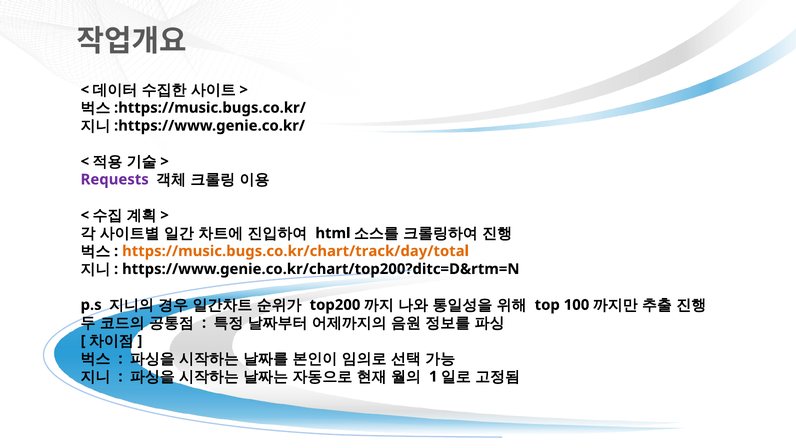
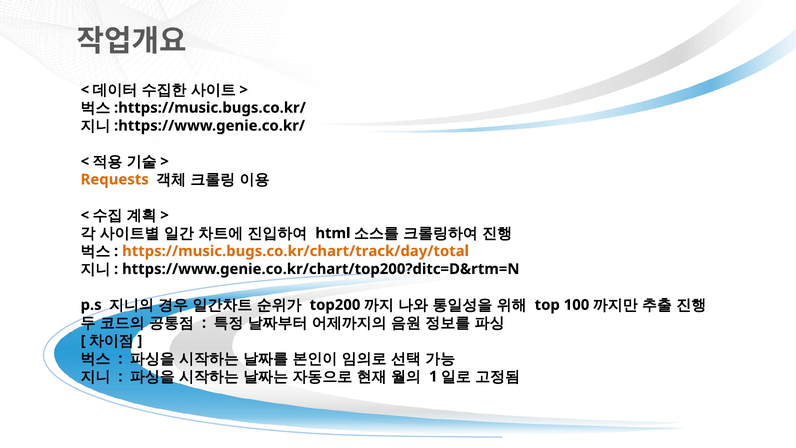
Requests colour: purple -> orange
